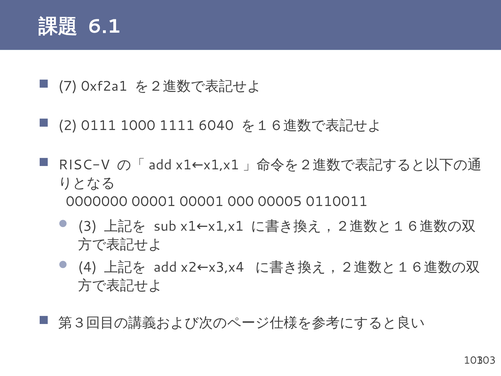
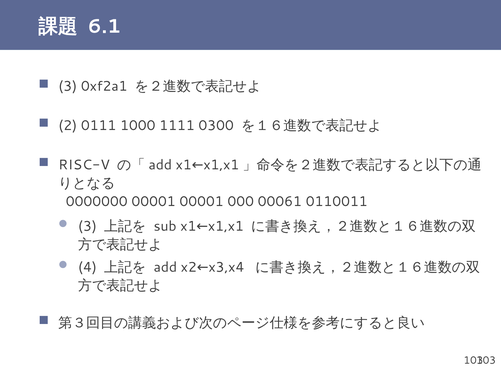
7 at (68, 86): 7 -> 3
6040: 6040 -> 0300
00005: 00005 -> 00061
